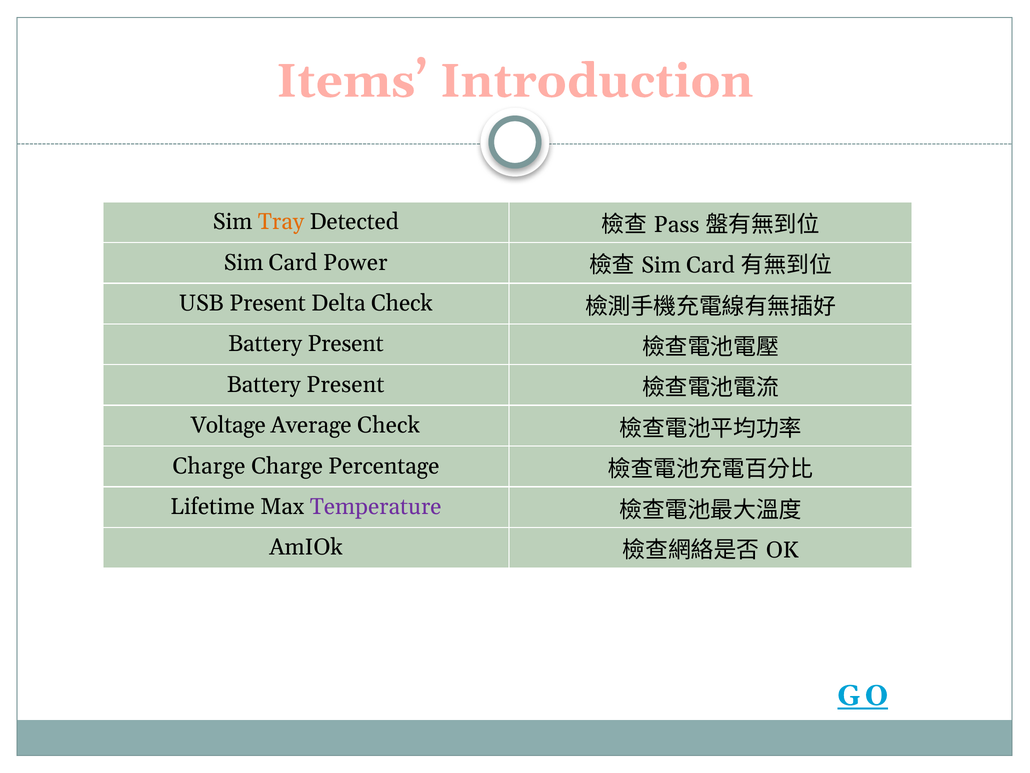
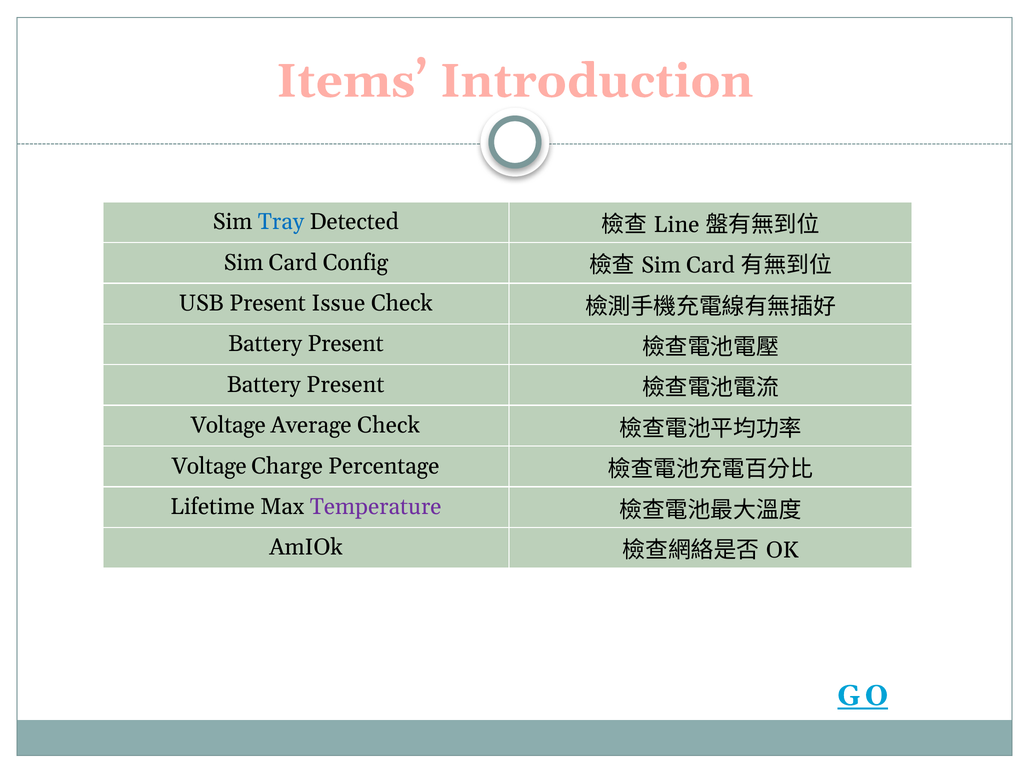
Tray colour: orange -> blue
Pass: Pass -> Line
Power: Power -> Config
Delta: Delta -> Issue
Charge at (209, 466): Charge -> Voltage
